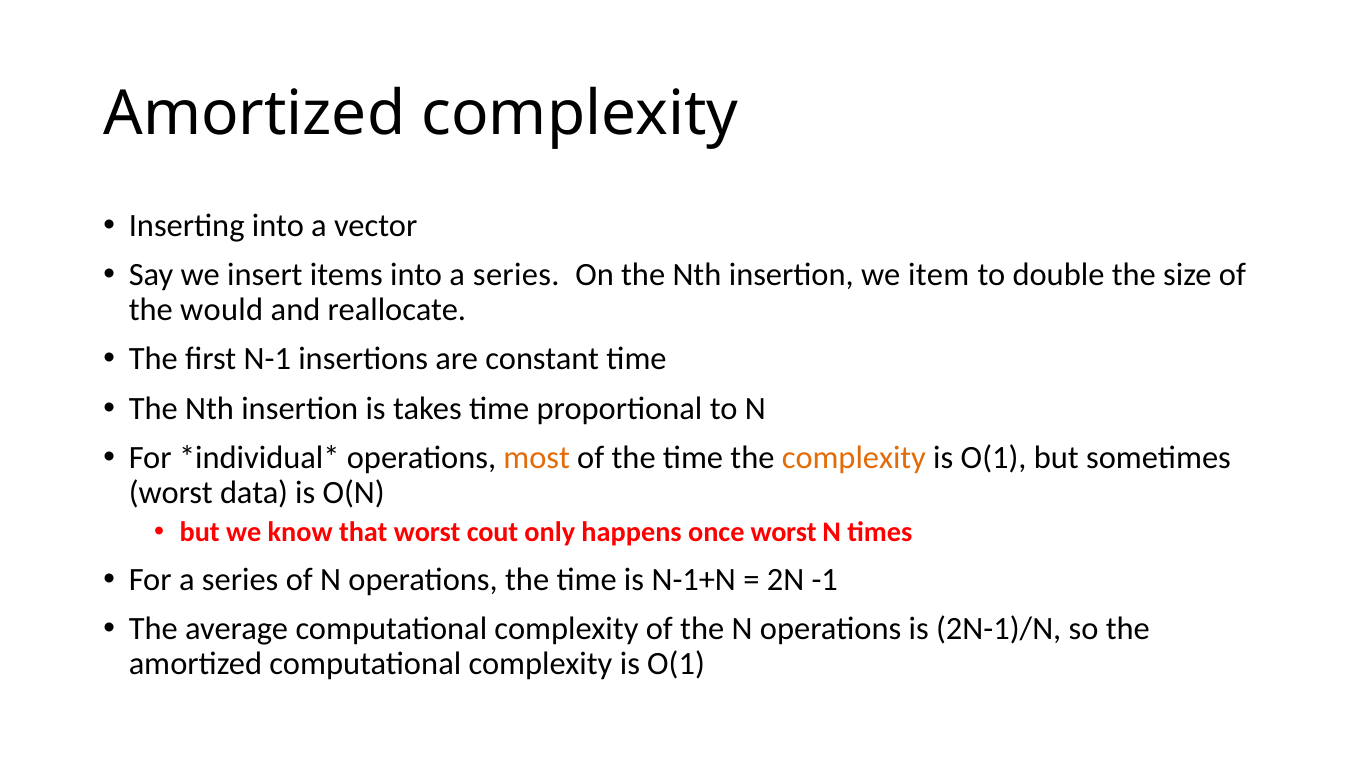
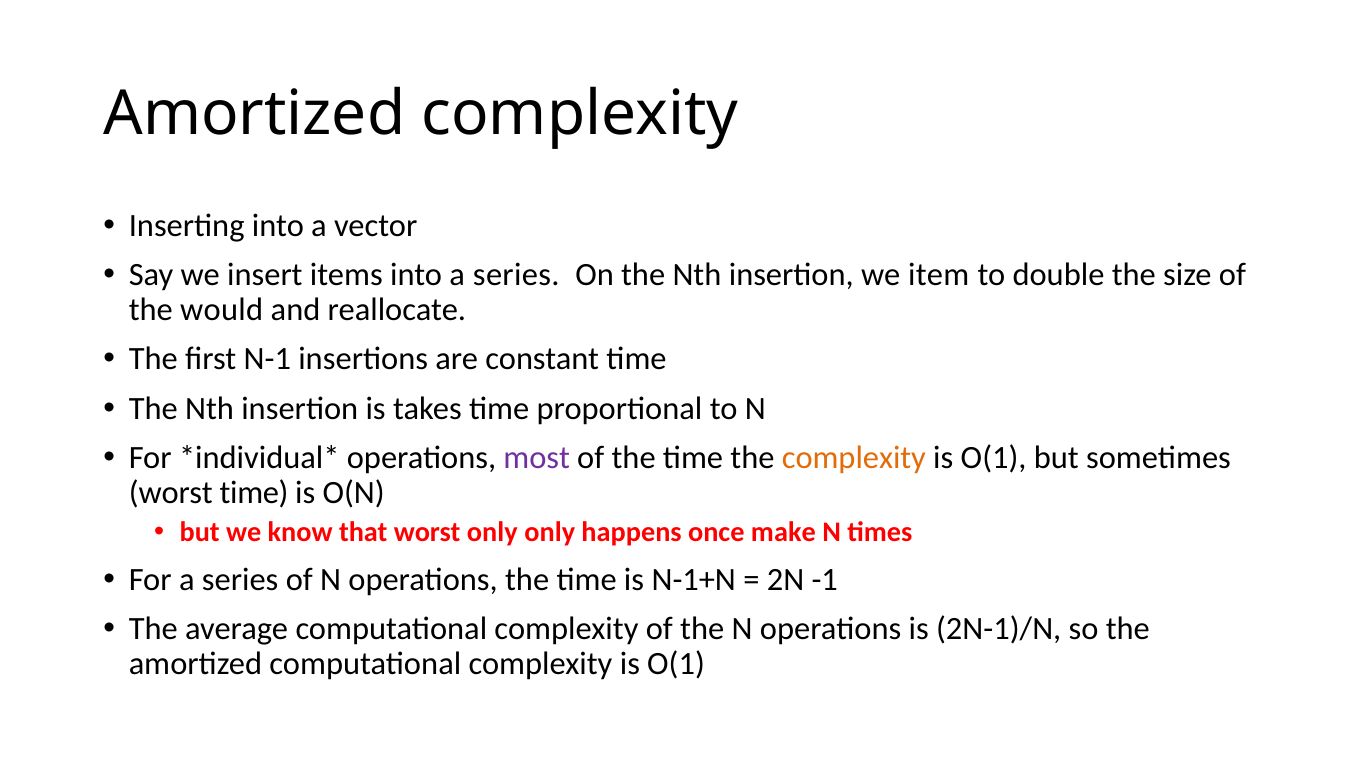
most colour: orange -> purple
worst data: data -> time
worst cout: cout -> only
once worst: worst -> make
